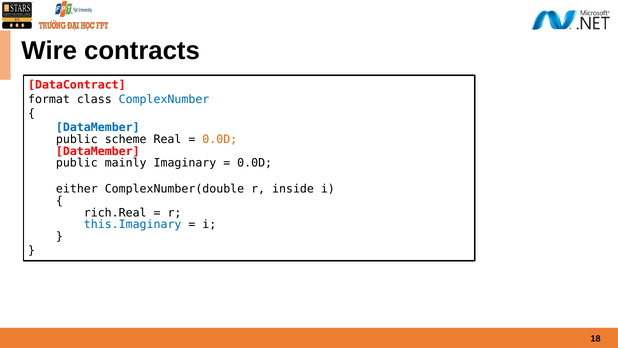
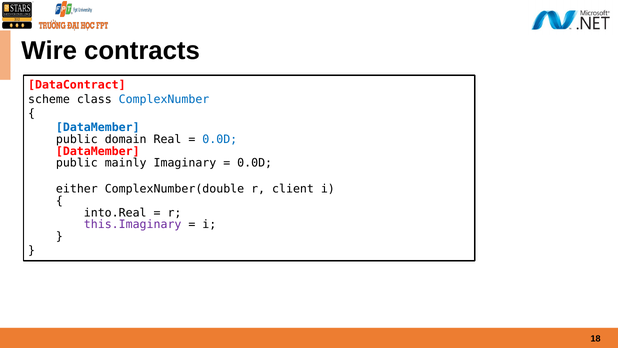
format: format -> scheme
scheme: scheme -> domain
0.0D at (220, 139) colour: orange -> blue
inside: inside -> client
rich.Real: rich.Real -> into.Real
this.Imaginary colour: blue -> purple
